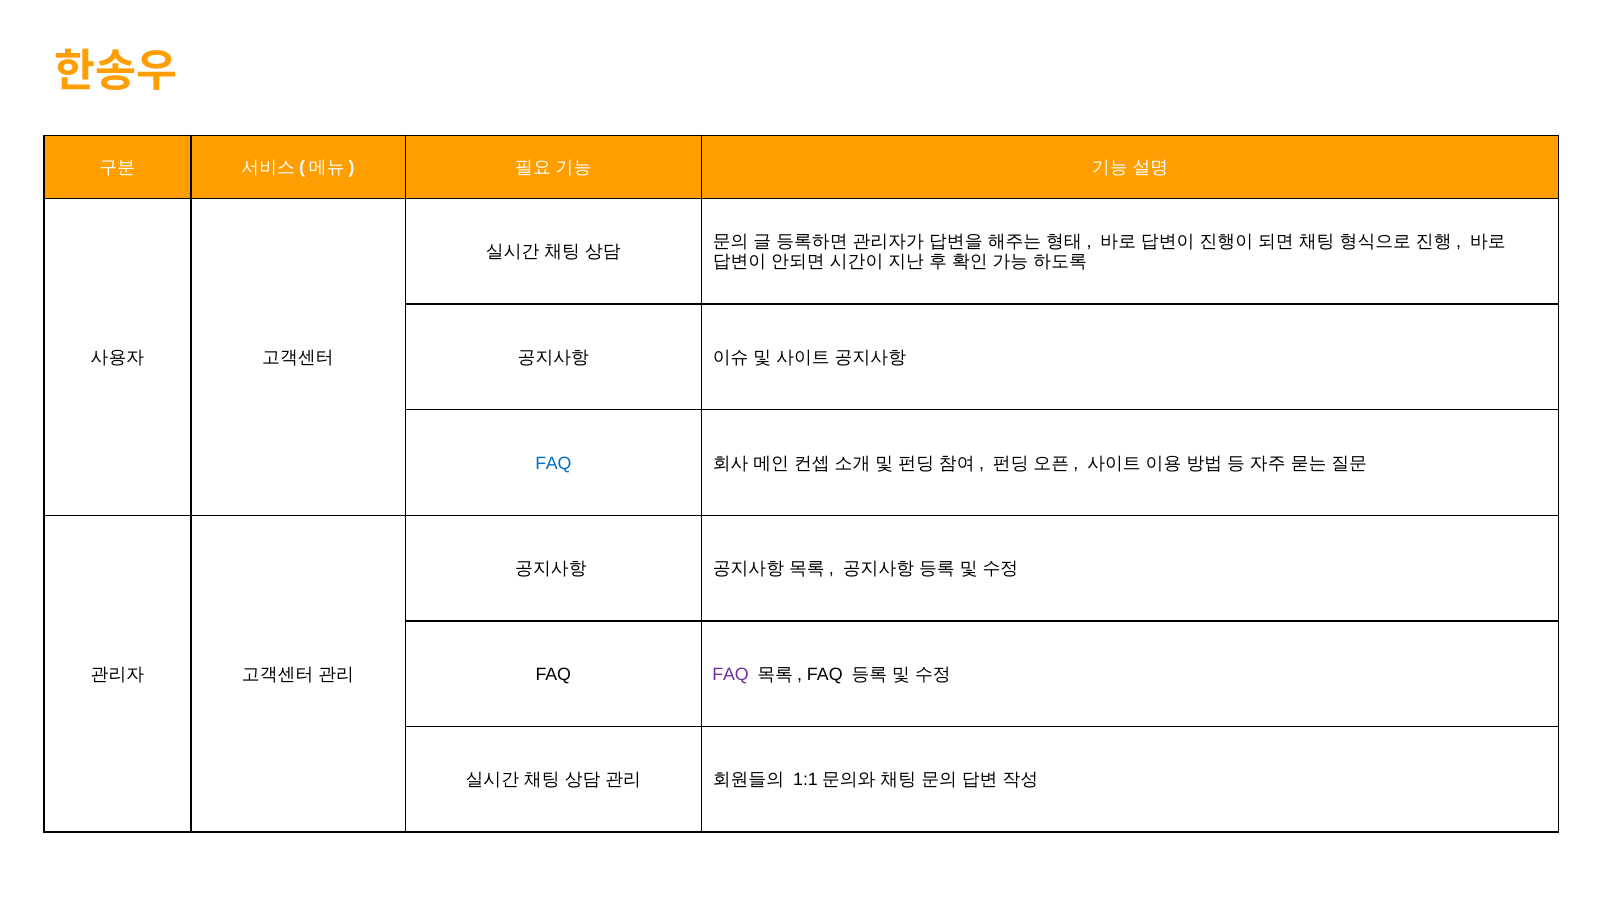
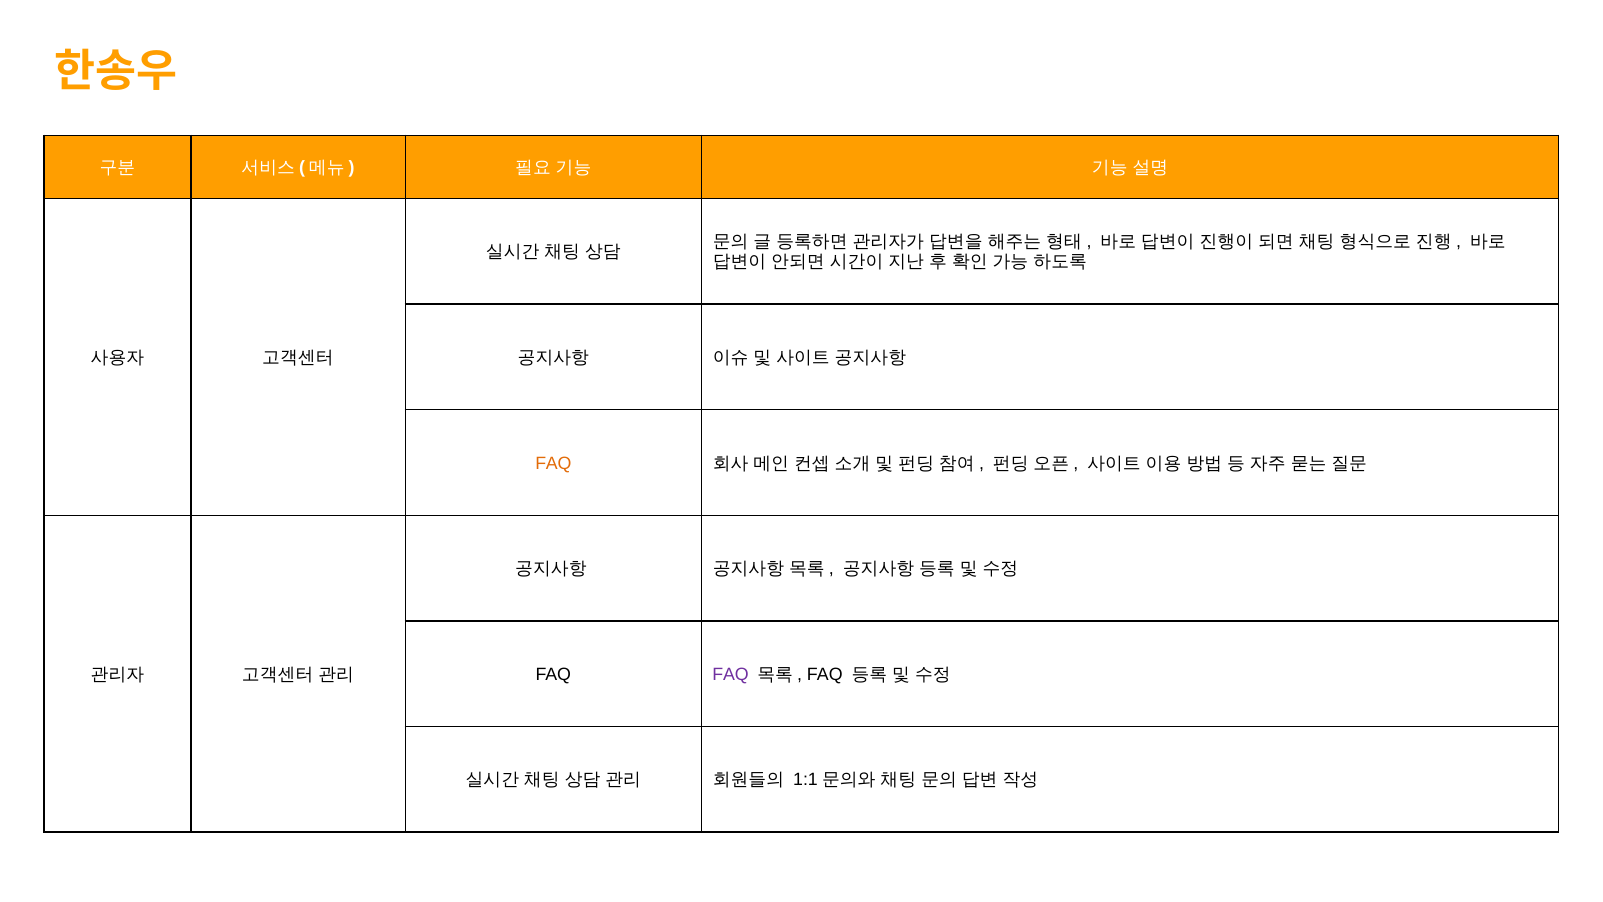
FAQ at (553, 463) colour: blue -> orange
